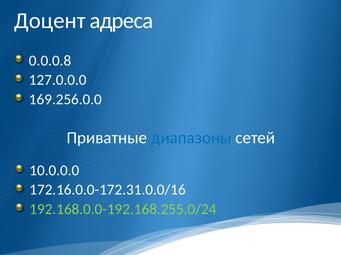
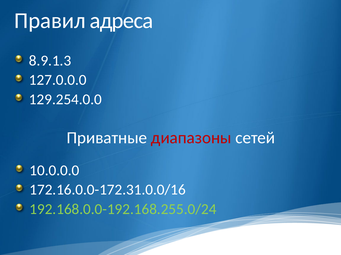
Доцент: Доцент -> Правил
0.0.0.8: 0.0.0.8 -> 8.9.1.3
169.256.0.0: 169.256.0.0 -> 129.254.0.0
диапазоны colour: blue -> red
